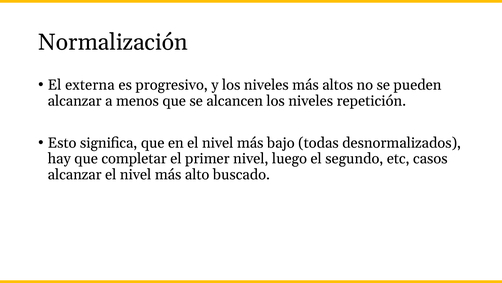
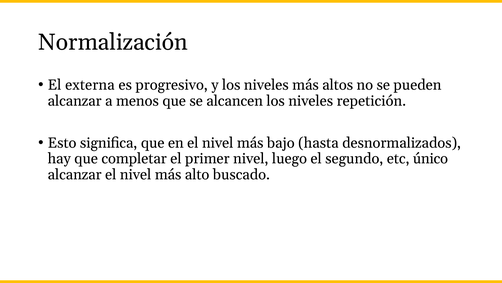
todas: todas -> hasta
casos: casos -> único
